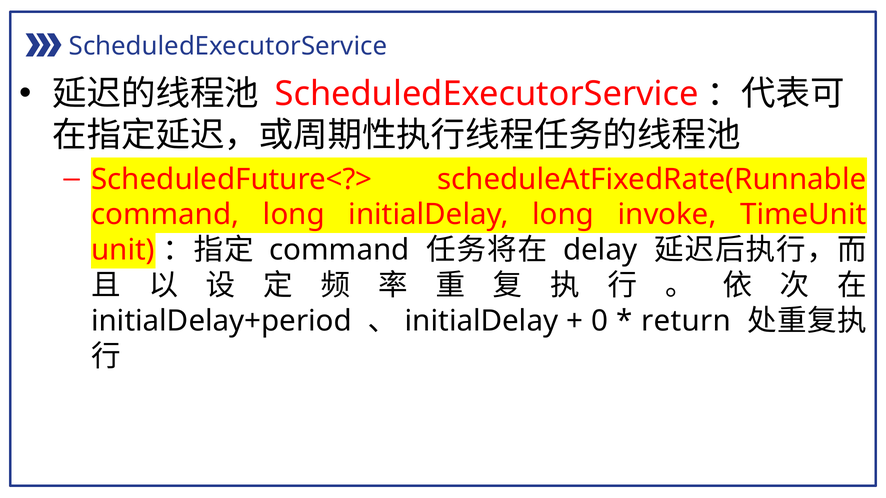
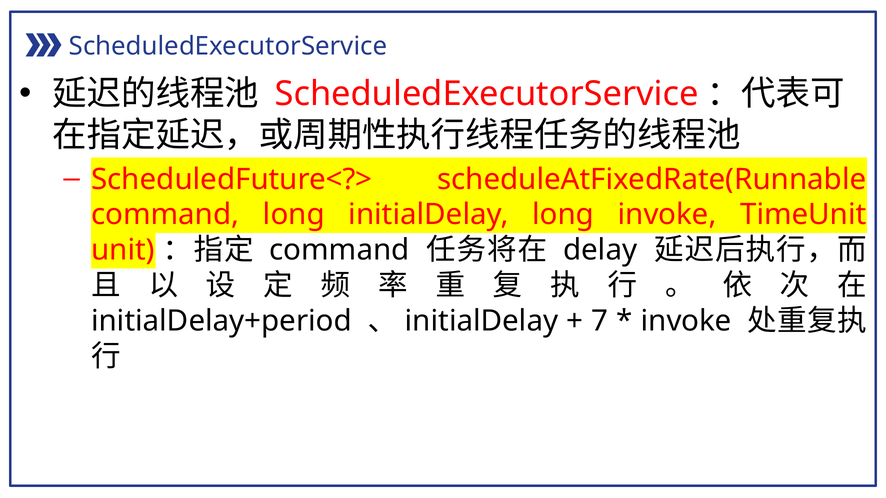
0: 0 -> 7
return at (686, 321): return -> invoke
